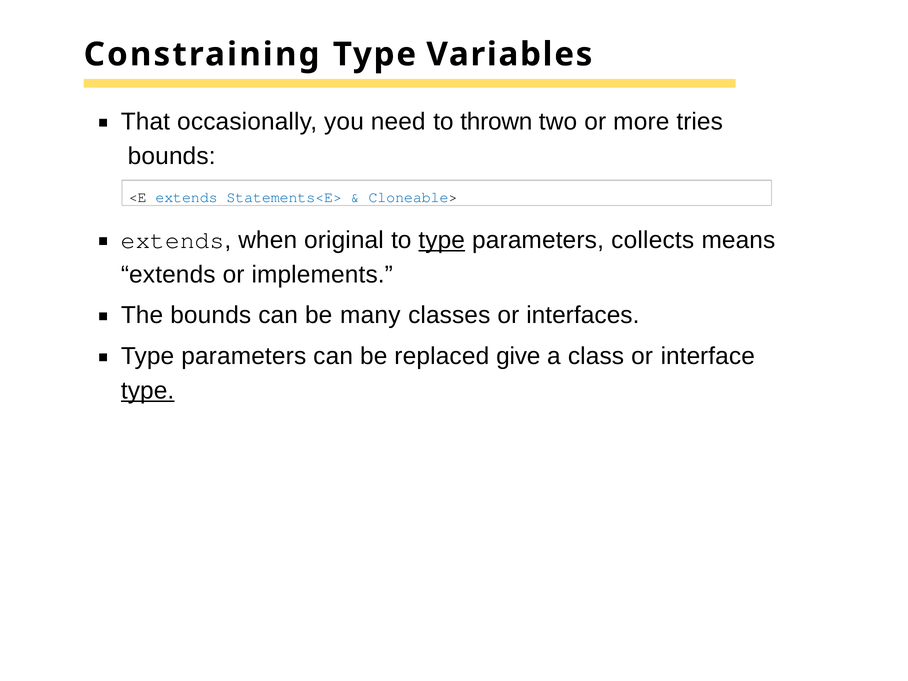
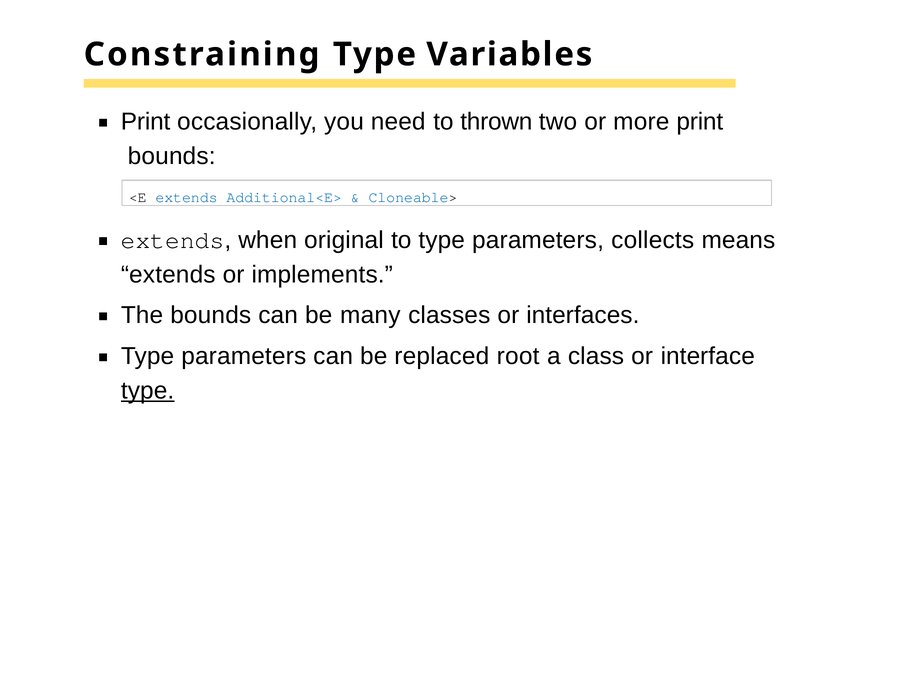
That at (145, 122): That -> Print
more tries: tries -> print
Statements<E>: Statements<E> -> Additional<E>
type at (442, 240) underline: present -> none
give: give -> root
